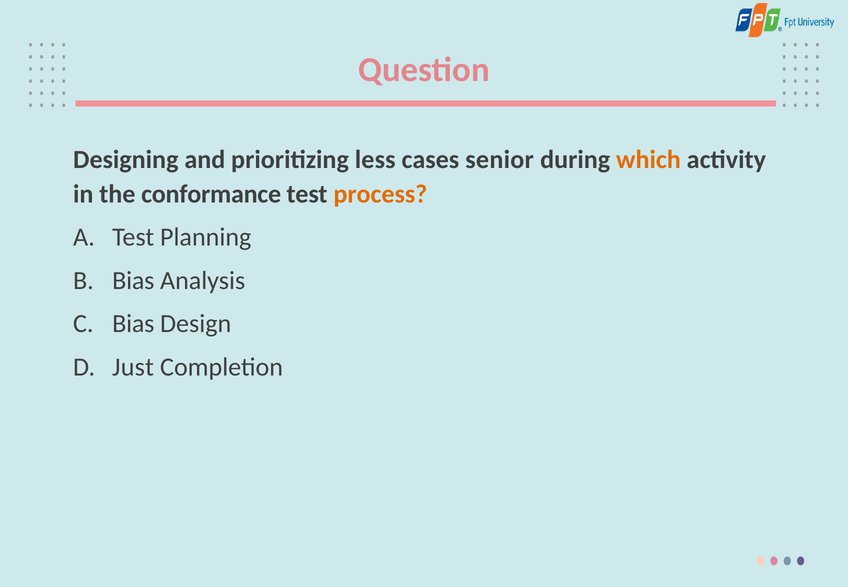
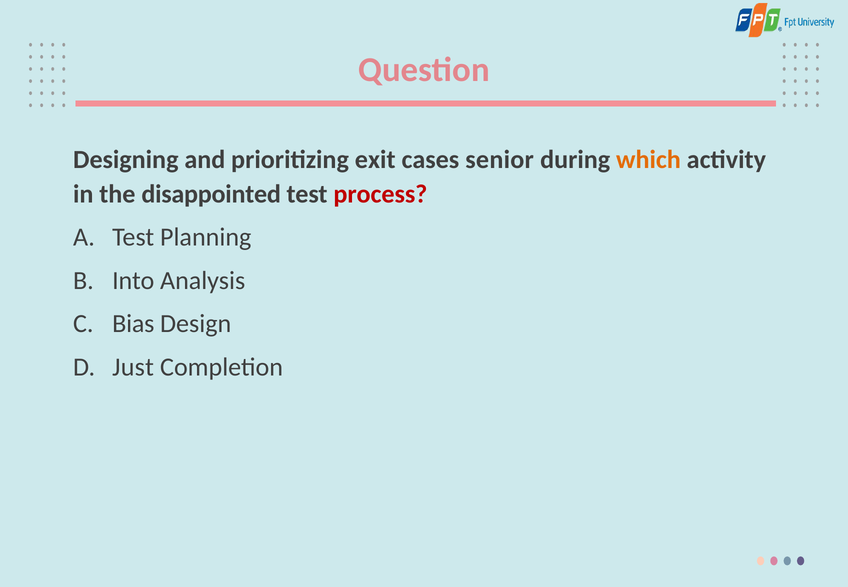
less: less -> exit
conformance: conformance -> disappointed
process colour: orange -> red
Bias at (133, 281): Bias -> Into
